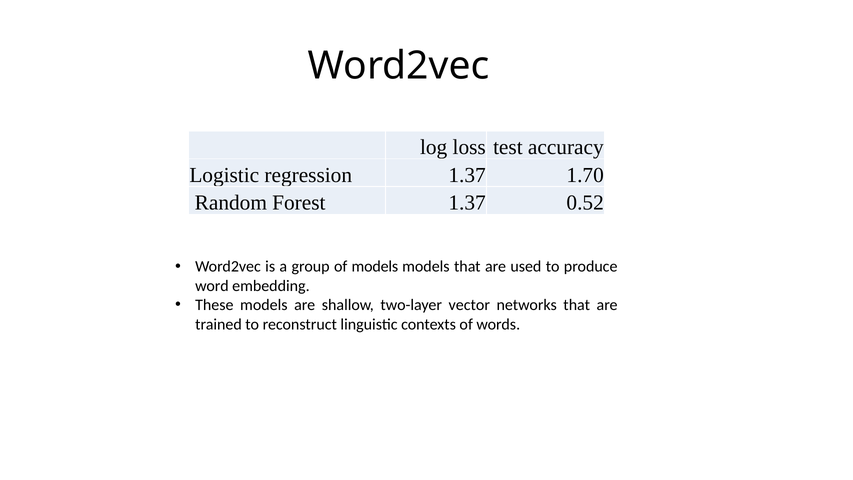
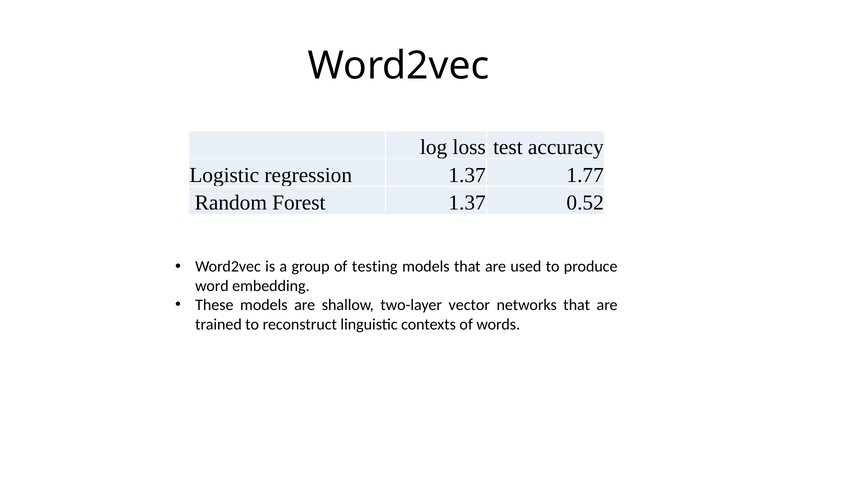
1.70: 1.70 -> 1.77
of models: models -> testing
